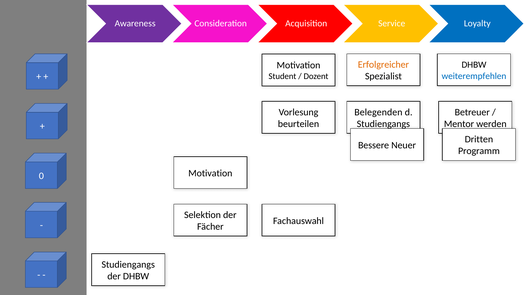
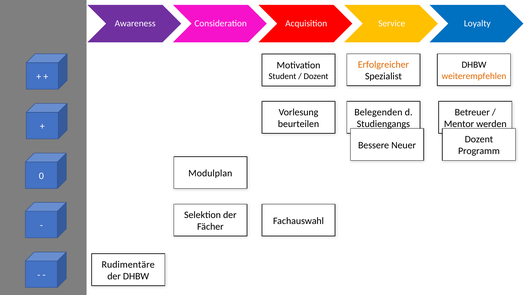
weiterempfehlen colour: blue -> orange
Dritten at (479, 139): Dritten -> Dozent
Motivation at (210, 173): Motivation -> Modulplan
Studiengangs at (128, 264): Studiengangs -> Rudimentäre
